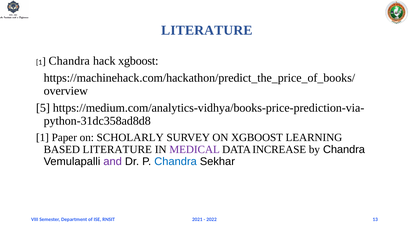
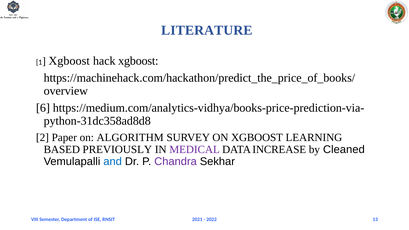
Chandra at (69, 61): Chandra -> Xgboost
5: 5 -> 6
1 at (42, 138): 1 -> 2
SCHOLARLY: SCHOLARLY -> ALGORITHM
BASED LITERATURE: LITERATURE -> PREVIOUSLY
by Chandra: Chandra -> Cleaned
and colour: purple -> blue
Chandra at (176, 161) colour: blue -> purple
